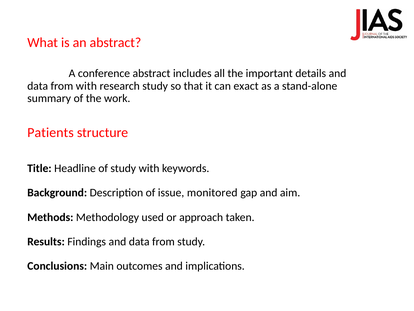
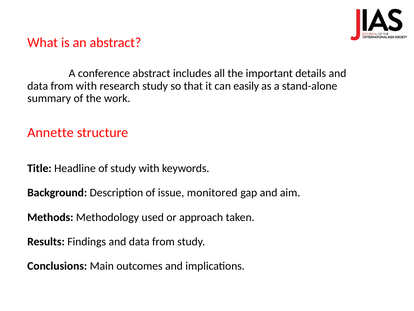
exact: exact -> easily
Patients: Patients -> Annette
